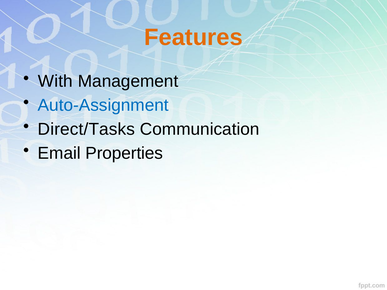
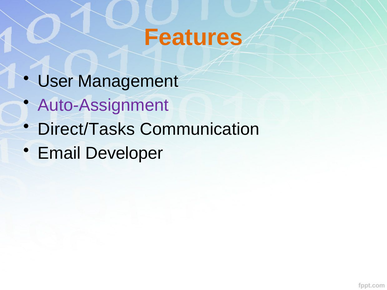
With: With -> User
Auto-Assignment colour: blue -> purple
Properties: Properties -> Developer
